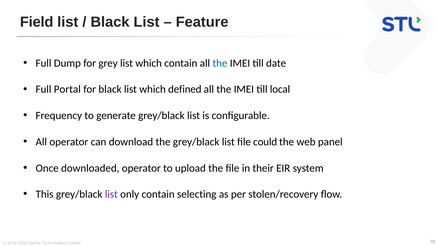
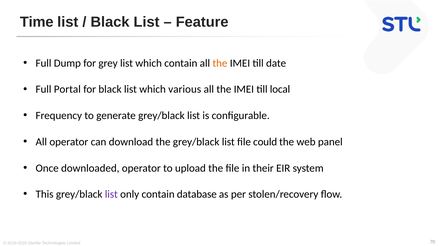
Field: Field -> Time
the at (220, 63) colour: blue -> orange
defined: defined -> various
selecting: selecting -> database
